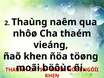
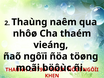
ñaõ khen: khen -> ngôïi
